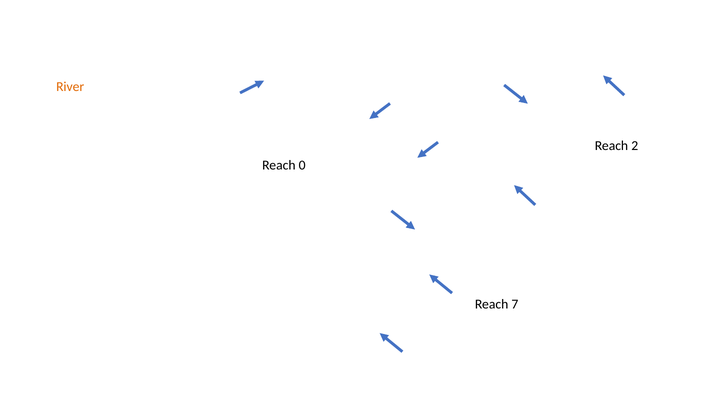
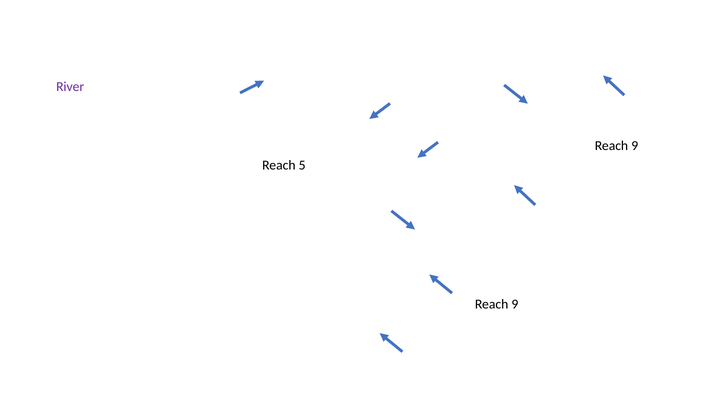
River colour: orange -> purple
2 at (635, 146): 2 -> 9
0: 0 -> 5
7 at (515, 304): 7 -> 9
